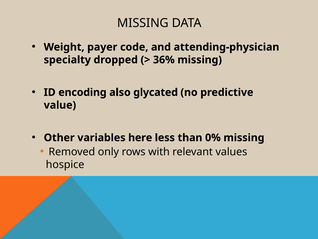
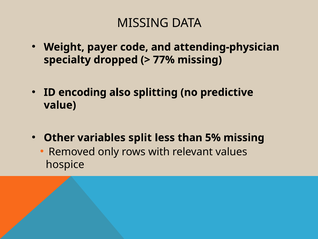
36%: 36% -> 77%
glycated: glycated -> splitting
here: here -> split
0%: 0% -> 5%
